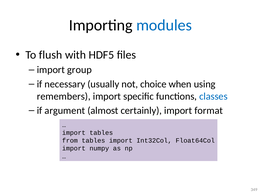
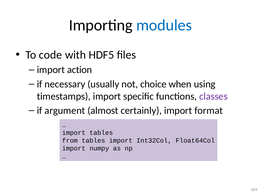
flush: flush -> code
group: group -> action
remembers: remembers -> timestamps
classes colour: blue -> purple
